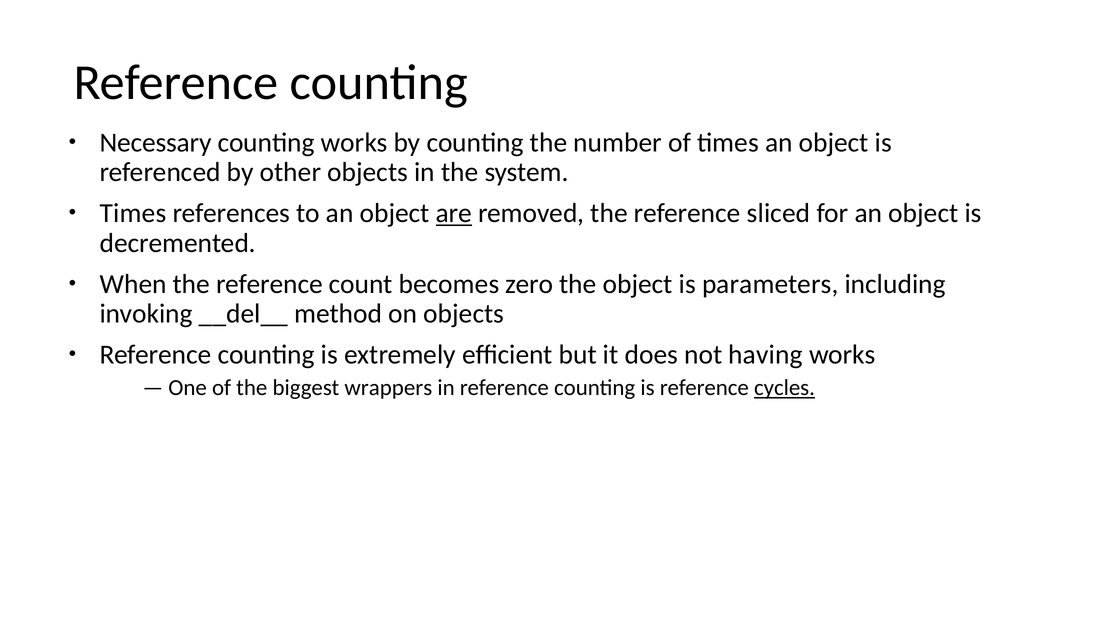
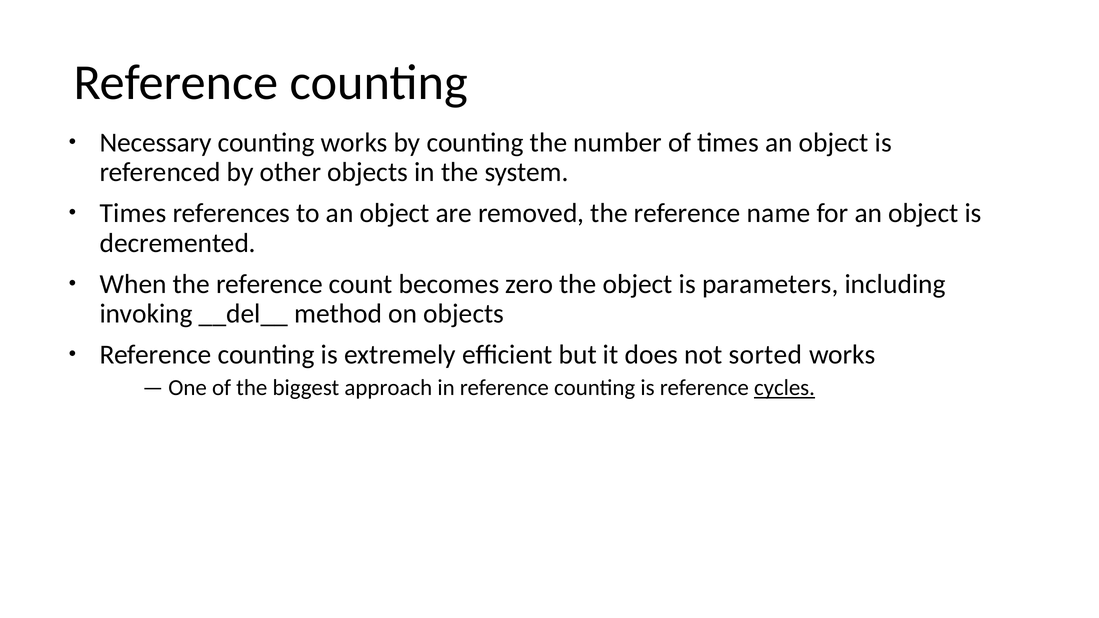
are underline: present -> none
sliced: sliced -> name
having: having -> sorted
wrappers: wrappers -> approach
